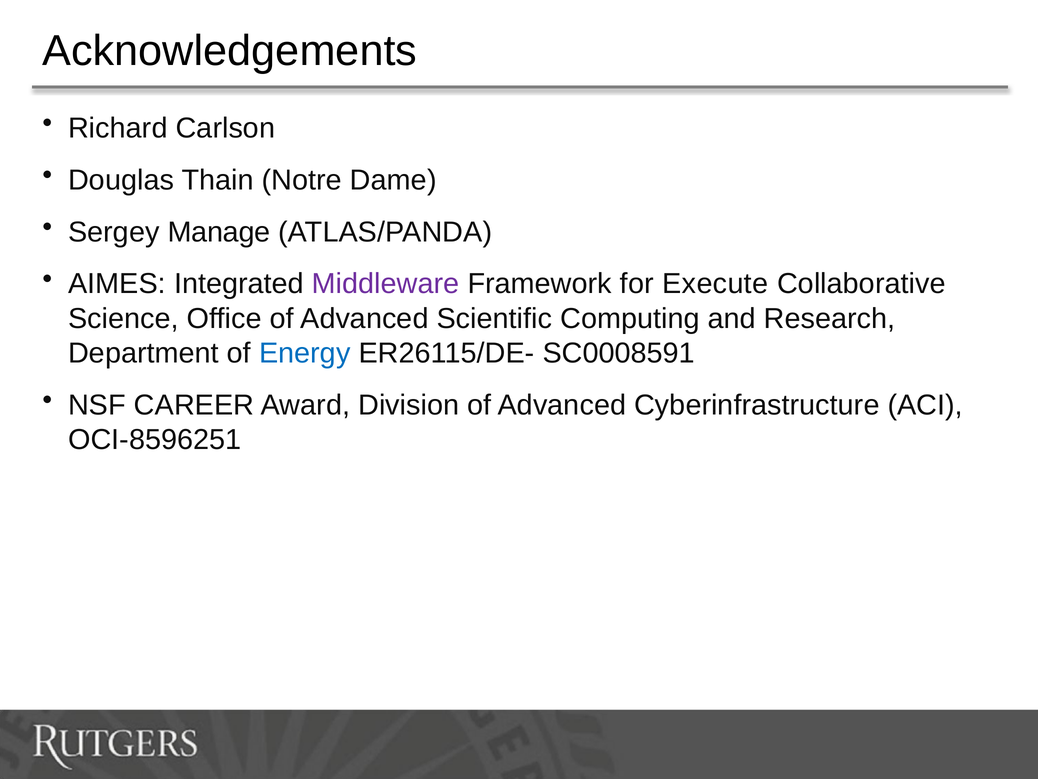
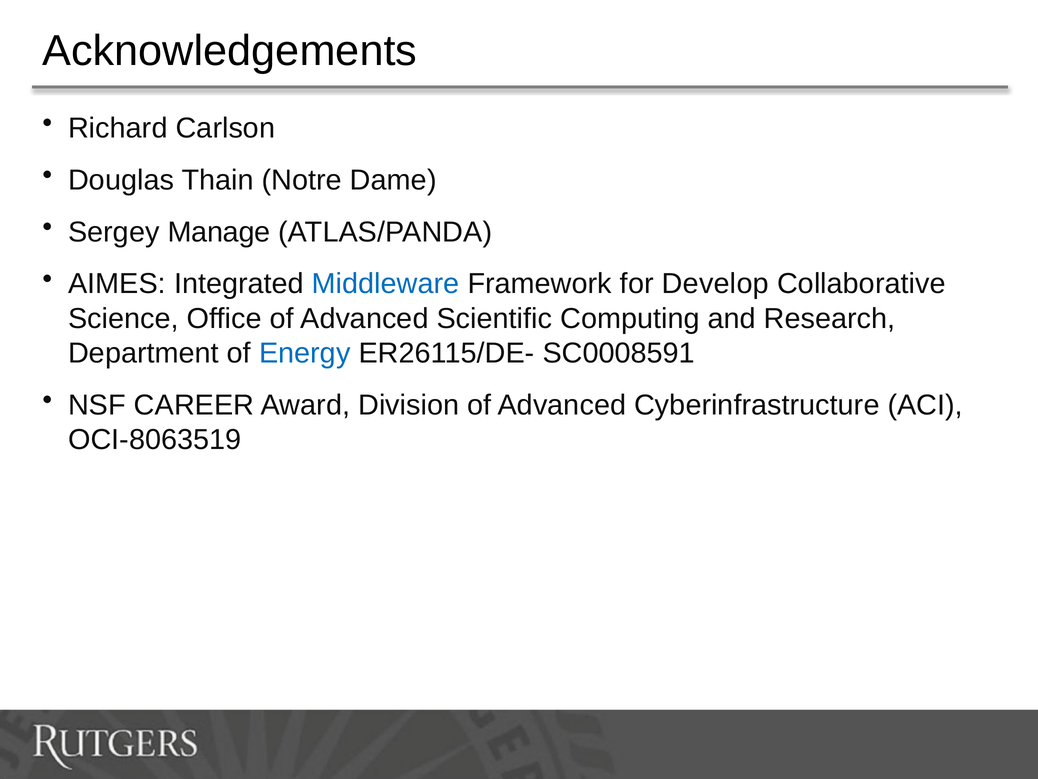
Middleware colour: purple -> blue
Execute: Execute -> Develop
OCI-8596251: OCI-8596251 -> OCI-8063519
